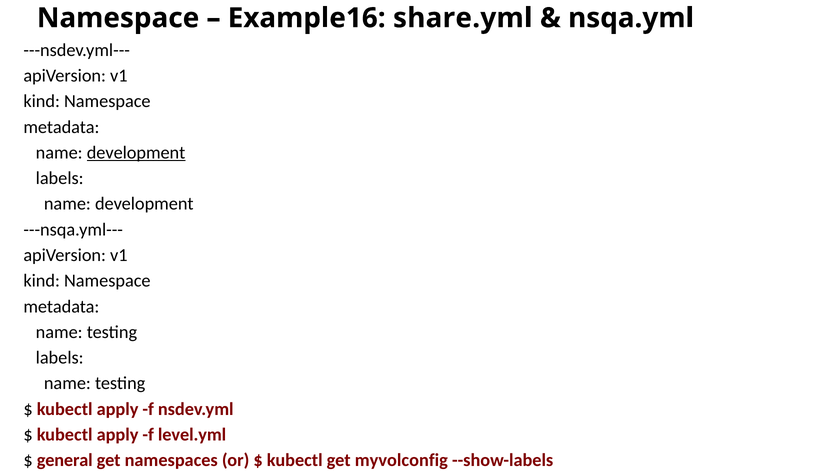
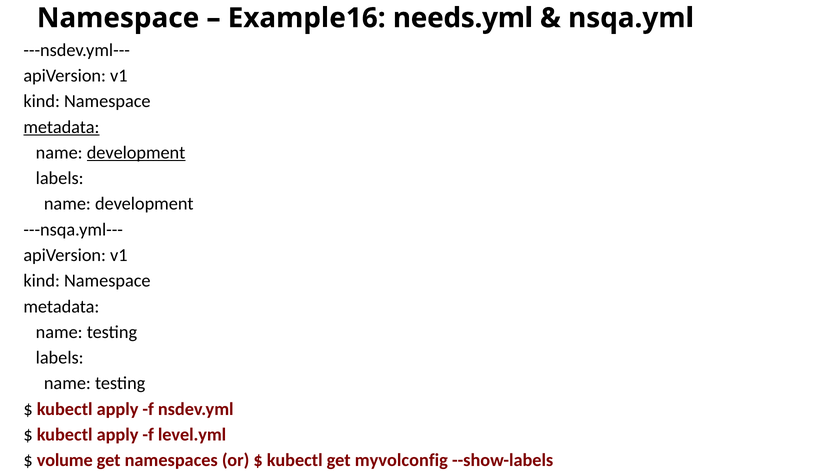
share.yml: share.yml -> needs.yml
metadata at (61, 127) underline: none -> present
general: general -> volume
